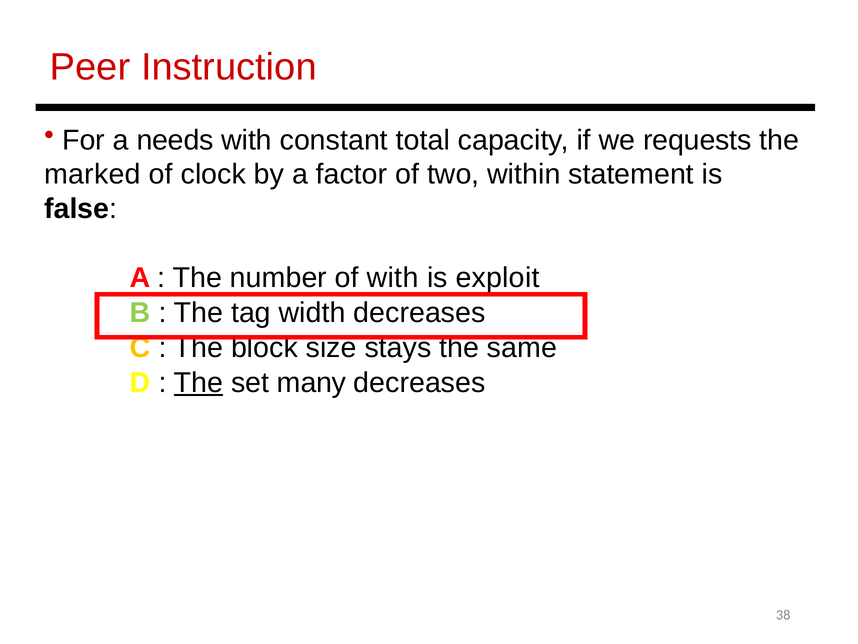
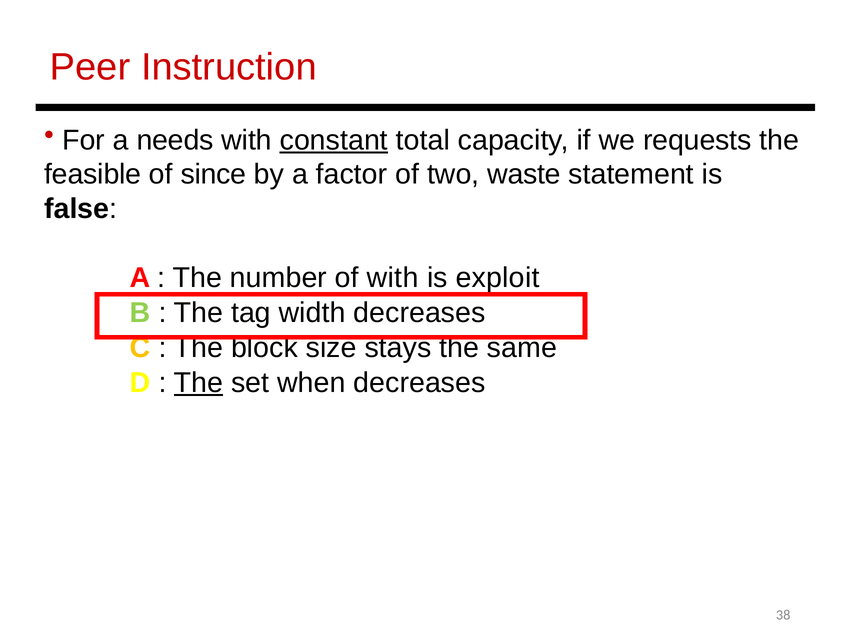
constant underline: none -> present
marked: marked -> feasible
clock: clock -> since
within: within -> waste
many: many -> when
